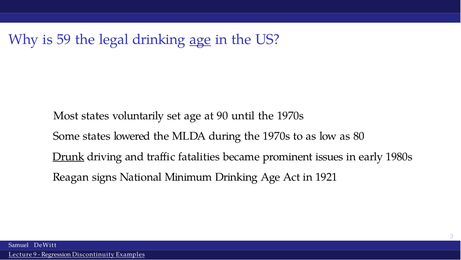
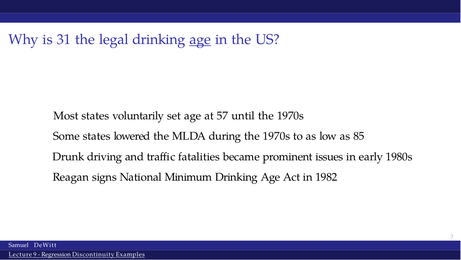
59: 59 -> 31
90: 90 -> 57
80: 80 -> 85
Drunk underline: present -> none
1921: 1921 -> 1982
